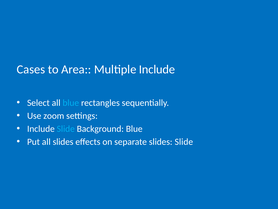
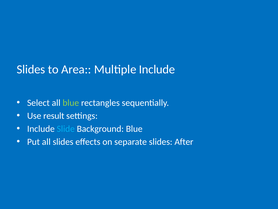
Cases at (31, 69): Cases -> Slides
blue at (71, 103) colour: light blue -> light green
zoom: zoom -> result
slides Slide: Slide -> After
